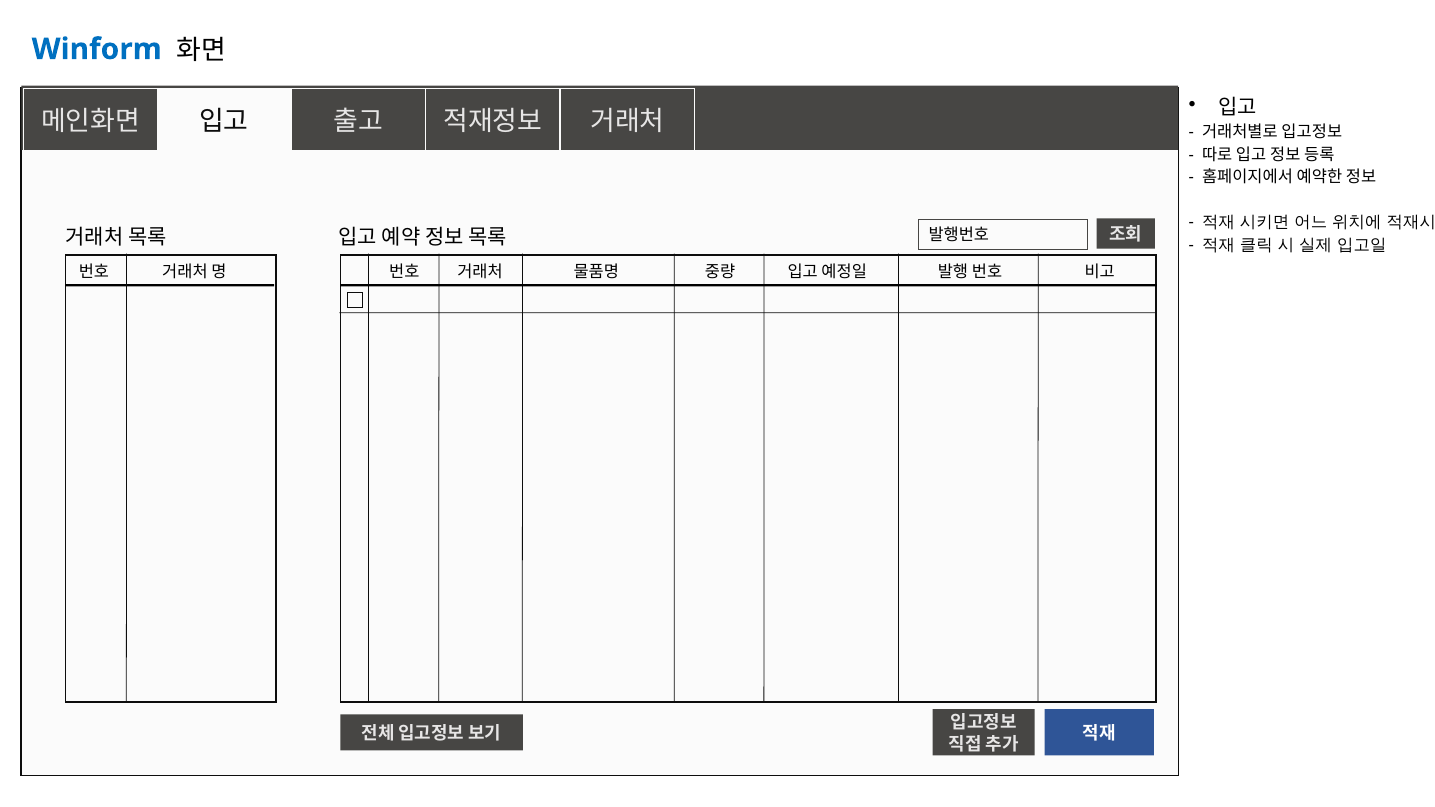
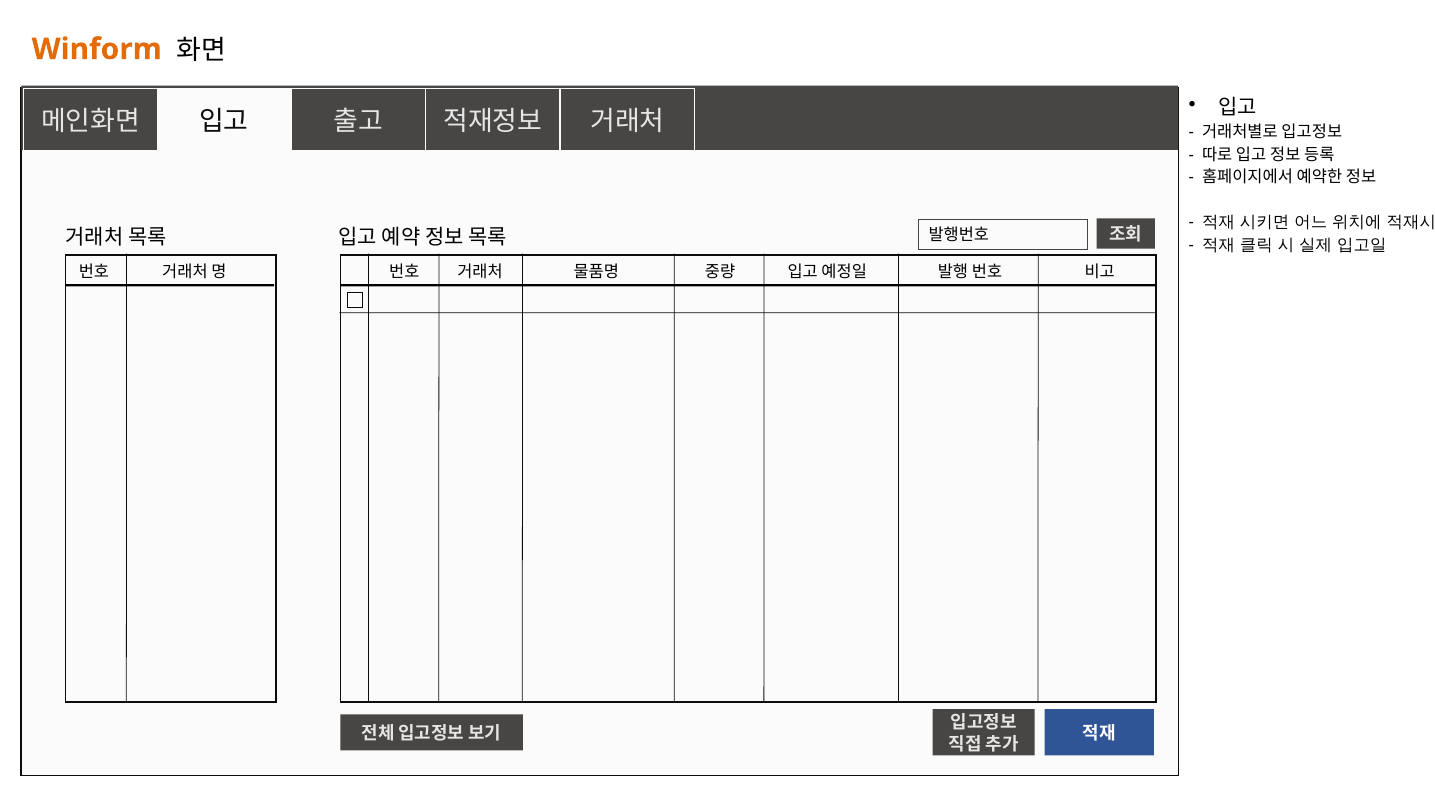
Winform colour: blue -> orange
